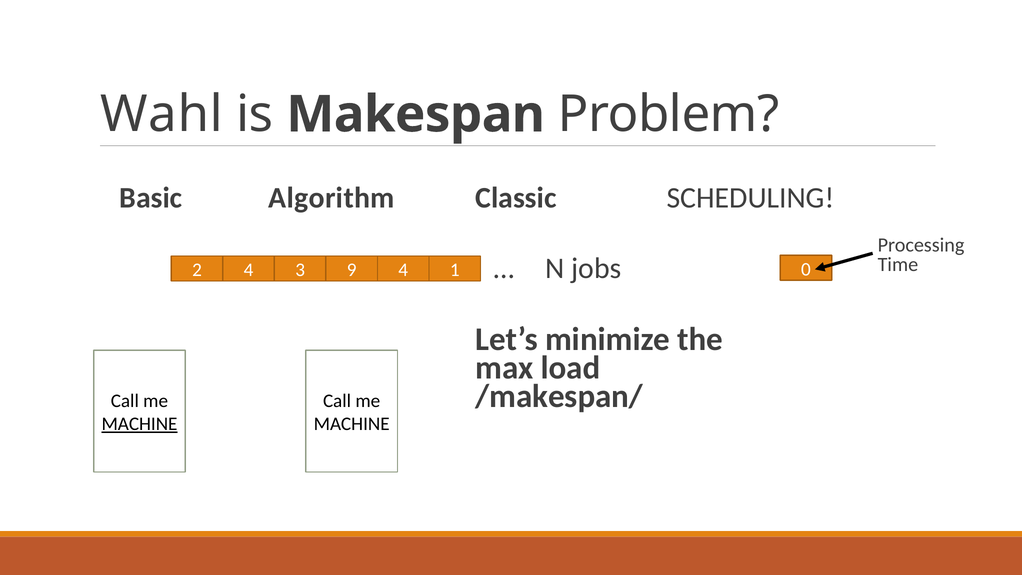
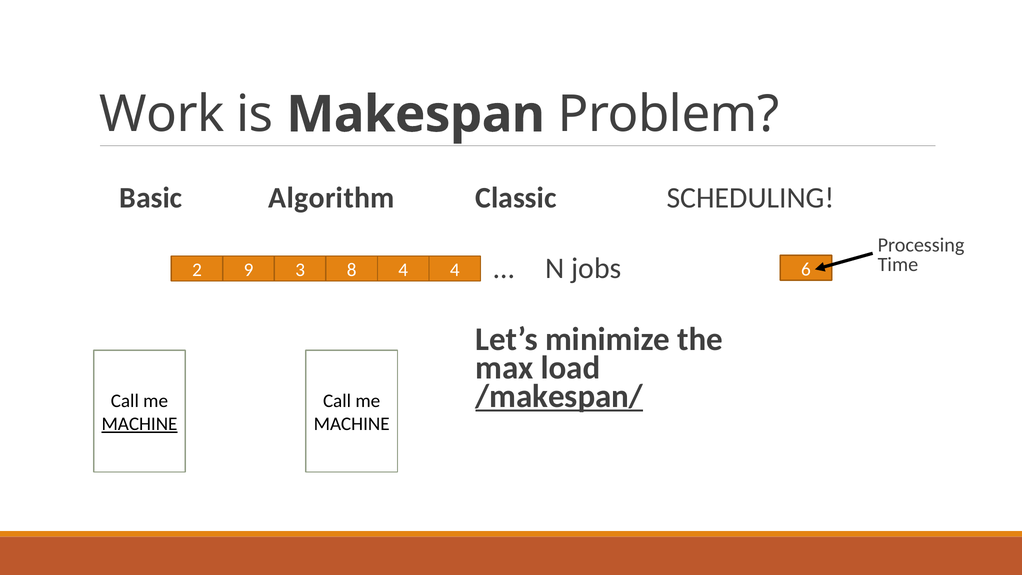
Wahl: Wahl -> Work
2 4: 4 -> 9
9: 9 -> 8
4 1: 1 -> 4
0: 0 -> 6
/makespan/ underline: none -> present
